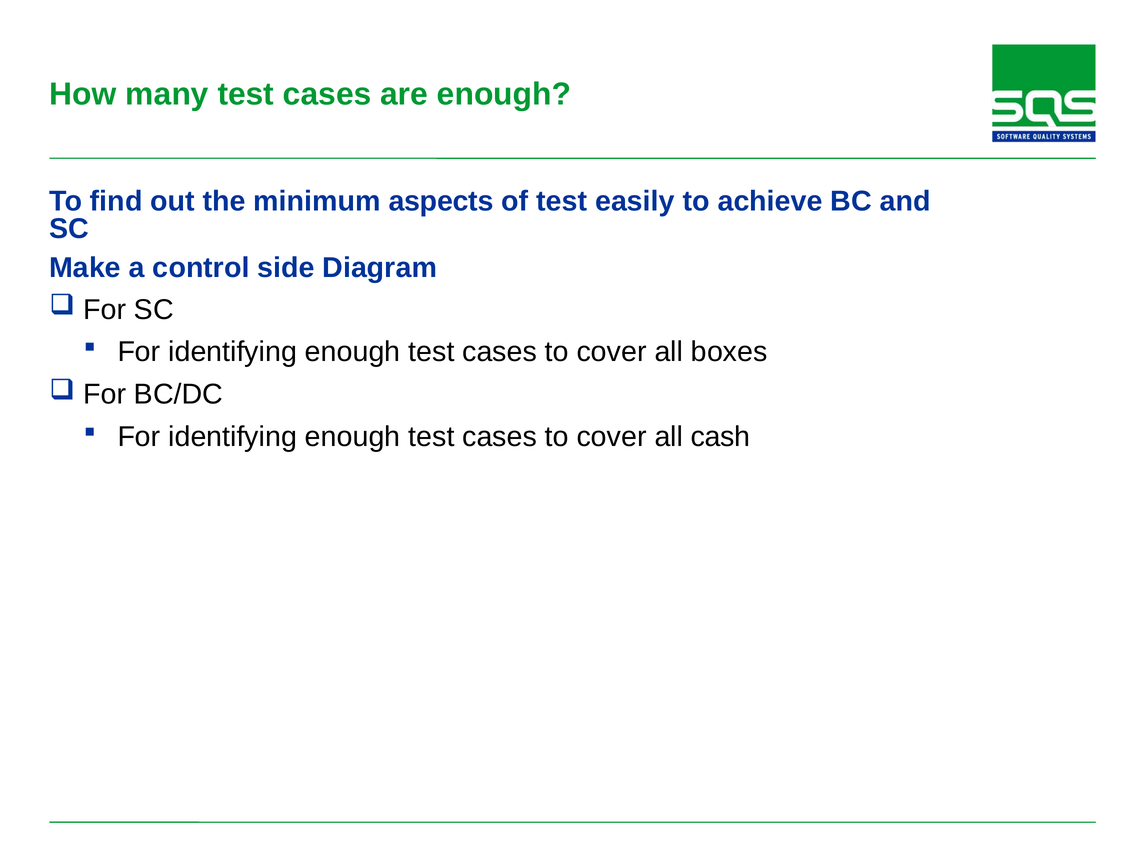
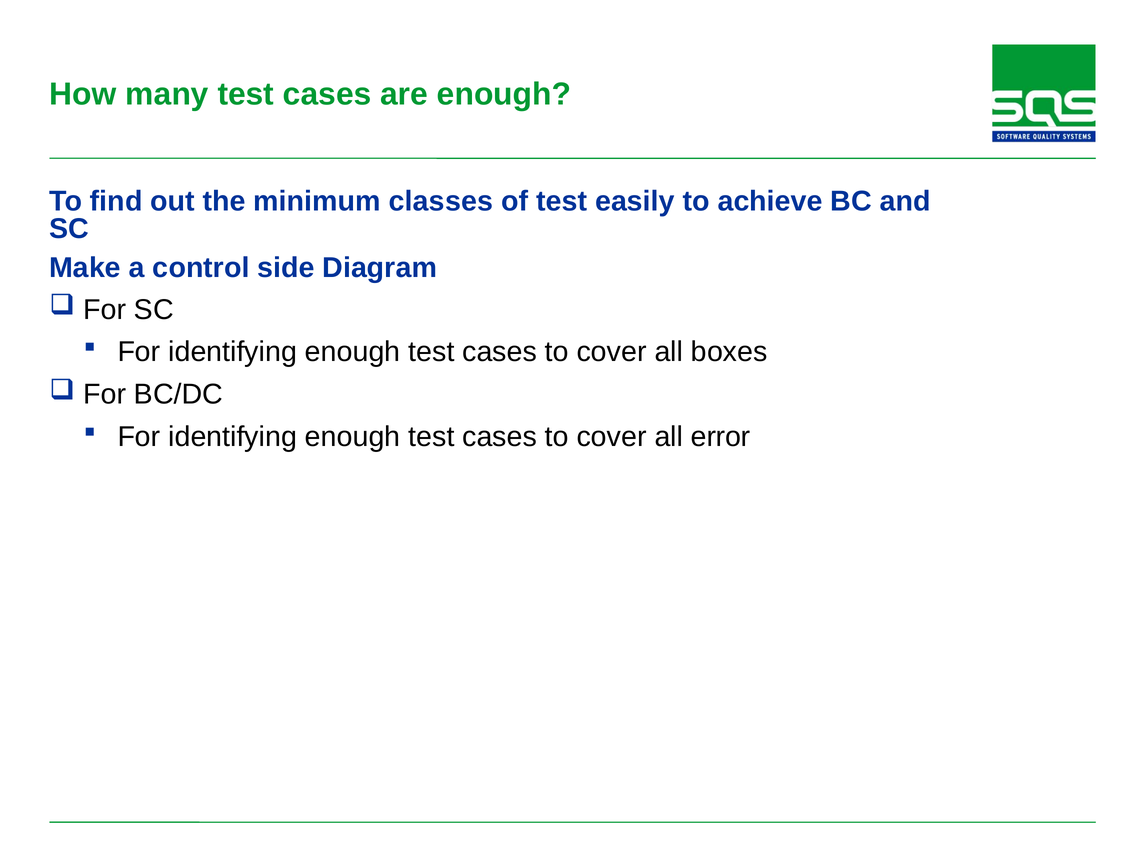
aspects: aspects -> classes
cash: cash -> error
